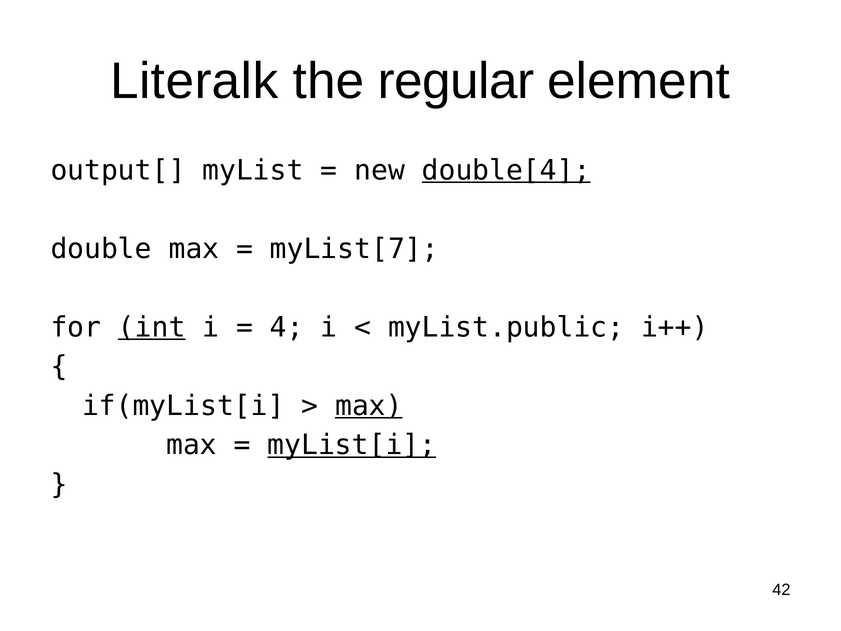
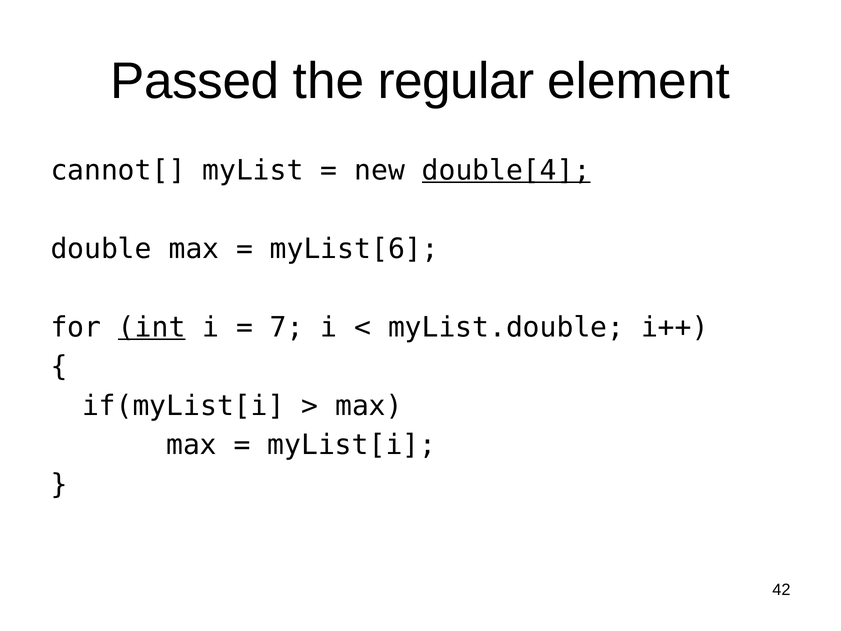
Literalk: Literalk -> Passed
output[: output[ -> cannot[
myList[7: myList[7 -> myList[6
4: 4 -> 7
myList.public: myList.public -> myList.double
max at (369, 406) underline: present -> none
myList[i underline: present -> none
